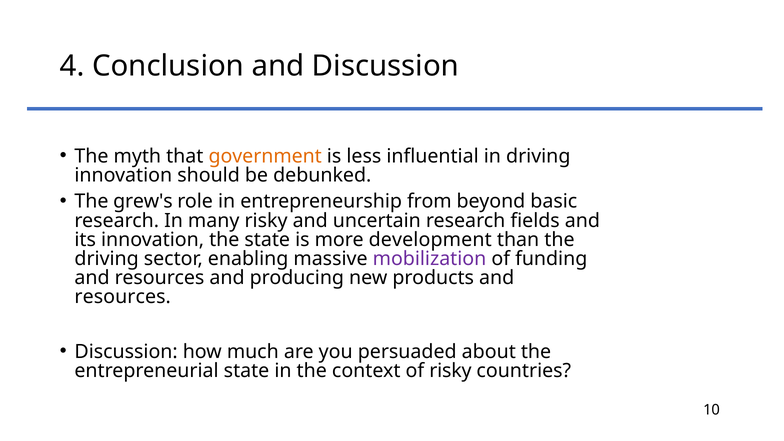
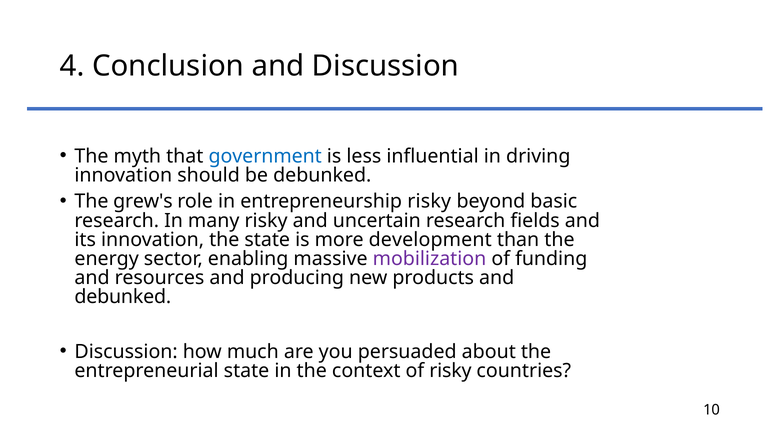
government colour: orange -> blue
entrepreneurship from: from -> risky
driving at (107, 259): driving -> energy
resources at (123, 297): resources -> debunked
